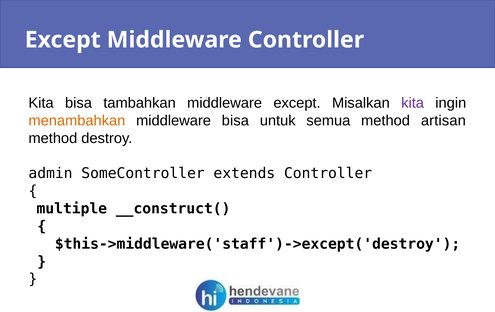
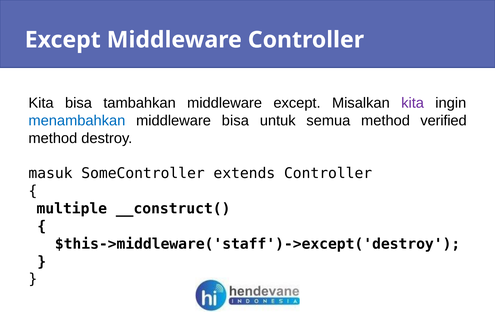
menambahkan colour: orange -> blue
artisan: artisan -> verified
admin: admin -> masuk
